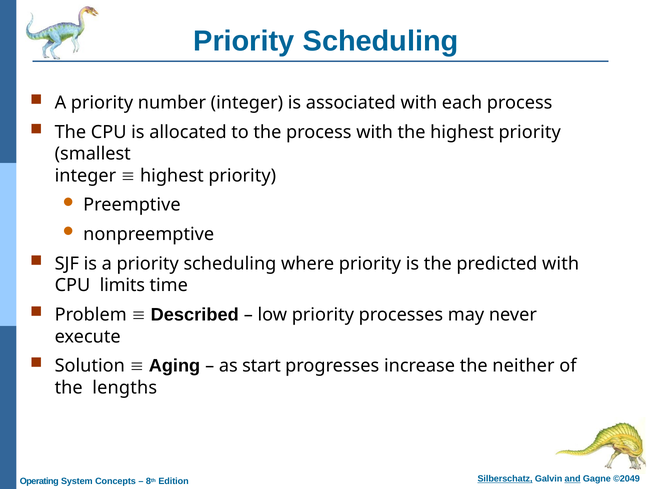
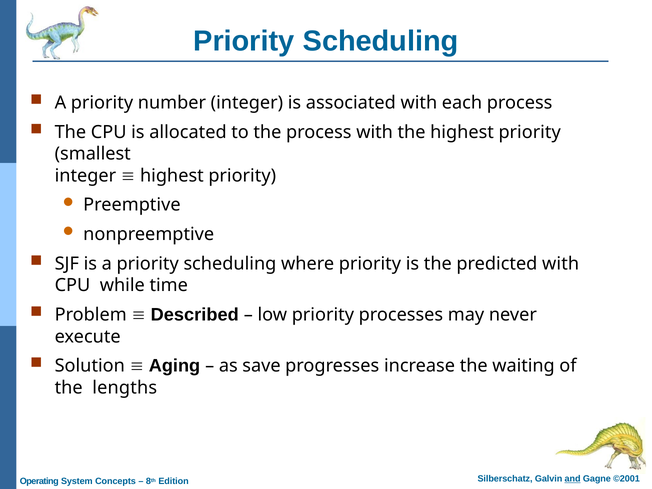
limits: limits -> while
start: start -> save
neither: neither -> waiting
Silberschatz underline: present -> none
©2049: ©2049 -> ©2001
